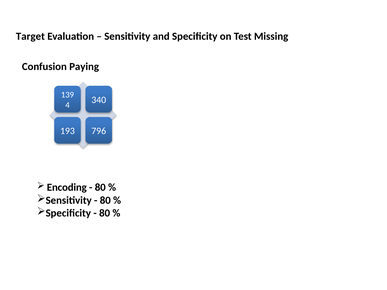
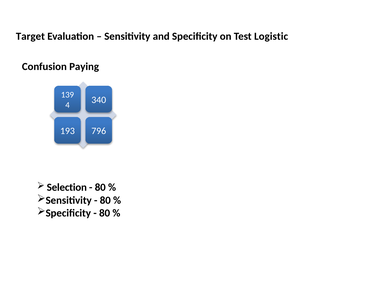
Missing: Missing -> Logistic
Encoding: Encoding -> Selection
